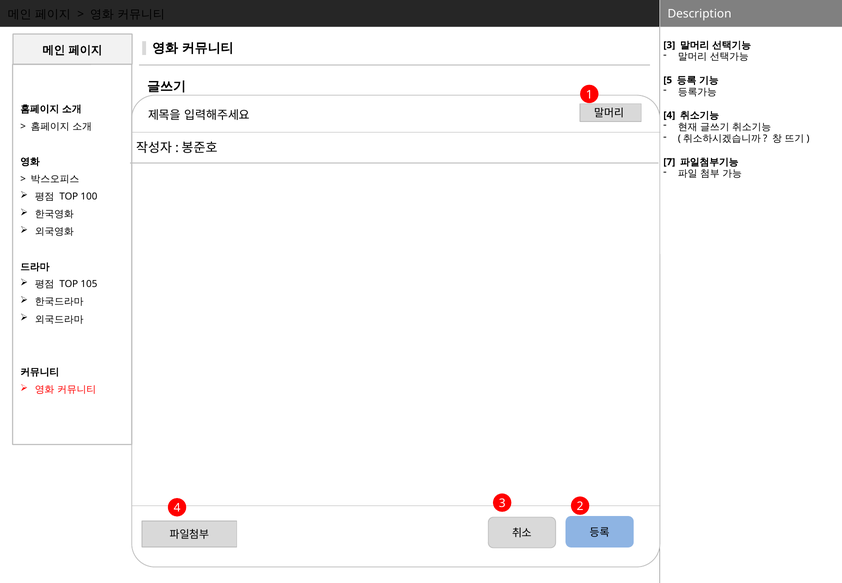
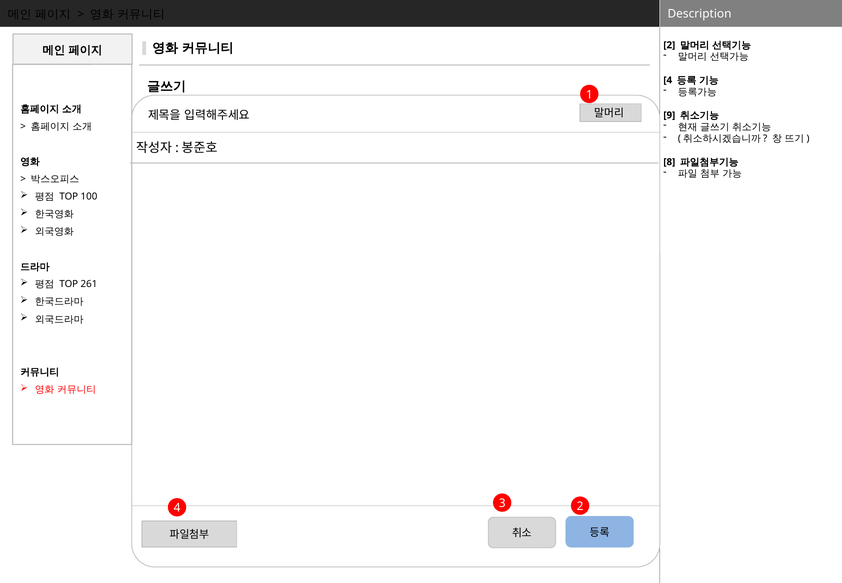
3 at (669, 45): 3 -> 2
5 at (668, 80): 5 -> 4
4 at (669, 115): 4 -> 9
7: 7 -> 8
105: 105 -> 261
